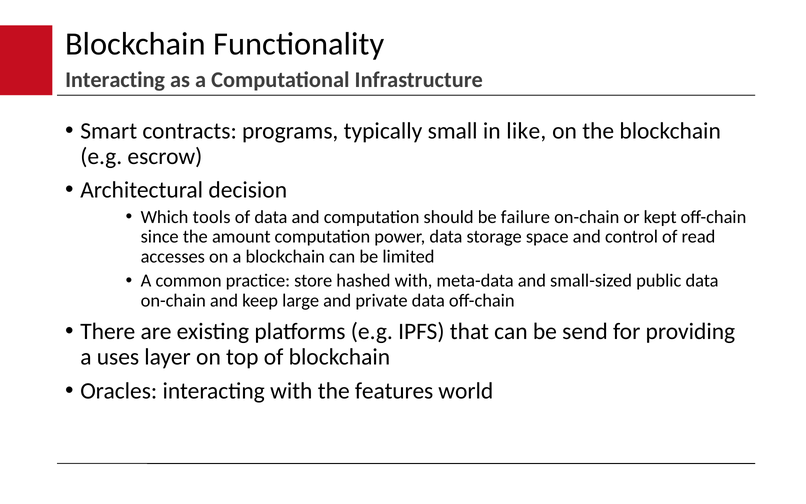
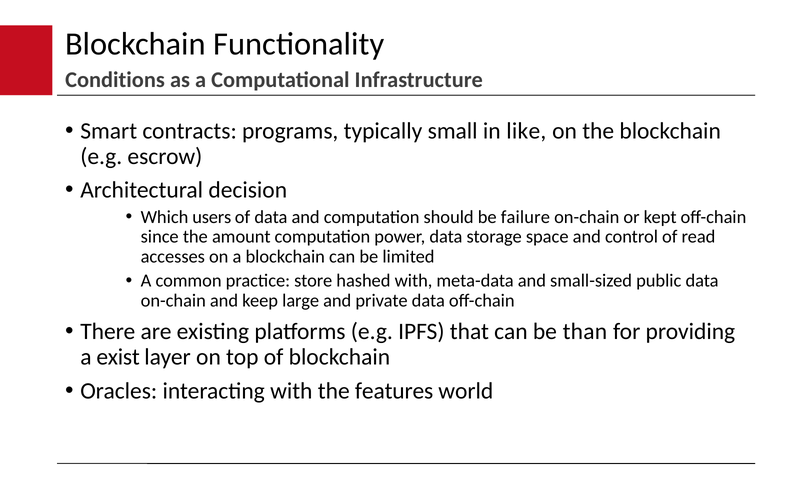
Interacting at (115, 80): Interacting -> Conditions
tools: tools -> users
send: send -> than
uses: uses -> exist
